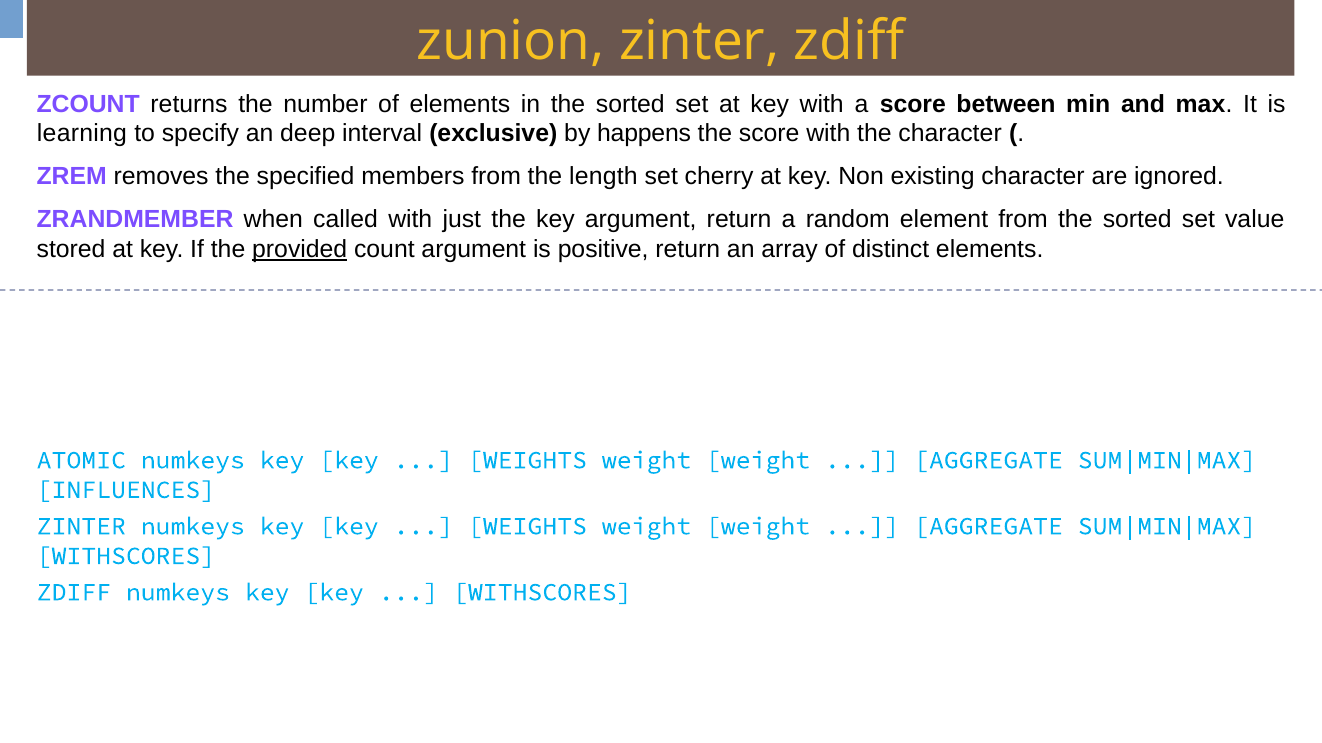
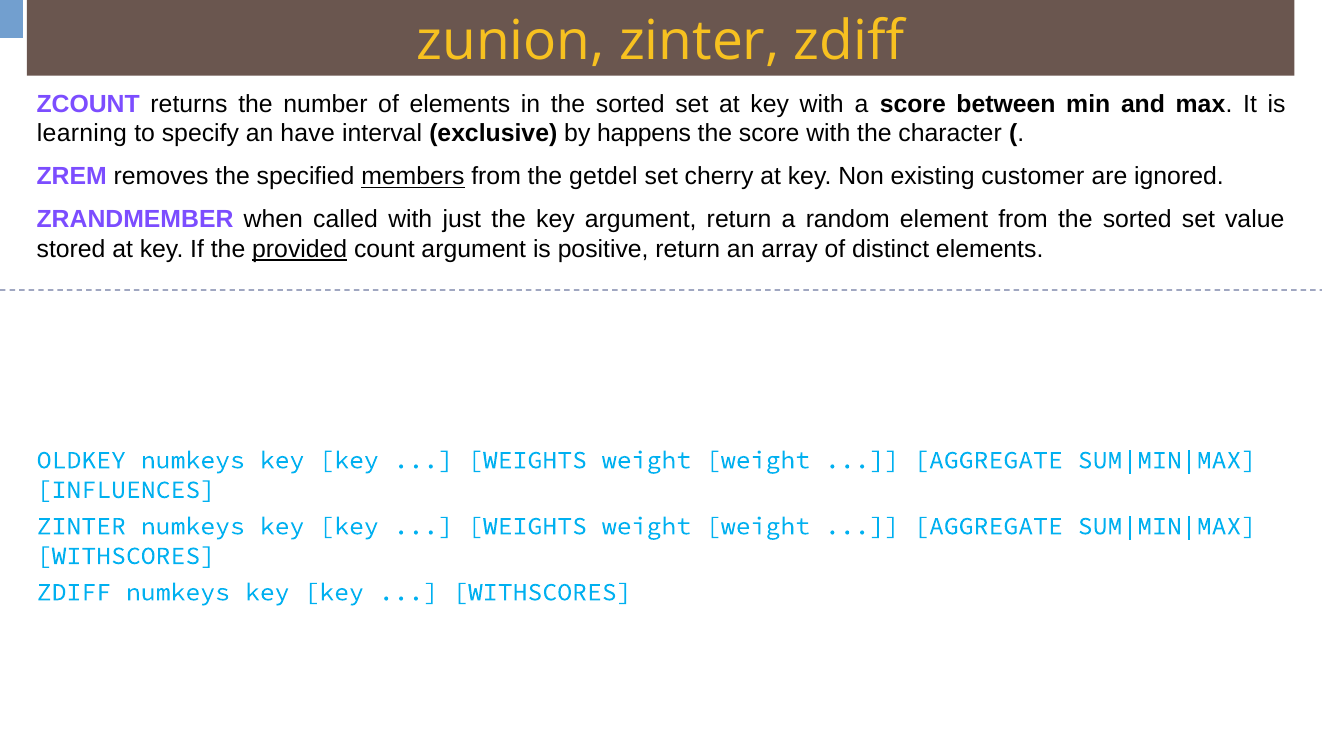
deep: deep -> have
members underline: none -> present
length: length -> getdel
existing character: character -> customer
ATOMIC: ATOMIC -> OLDKEY
